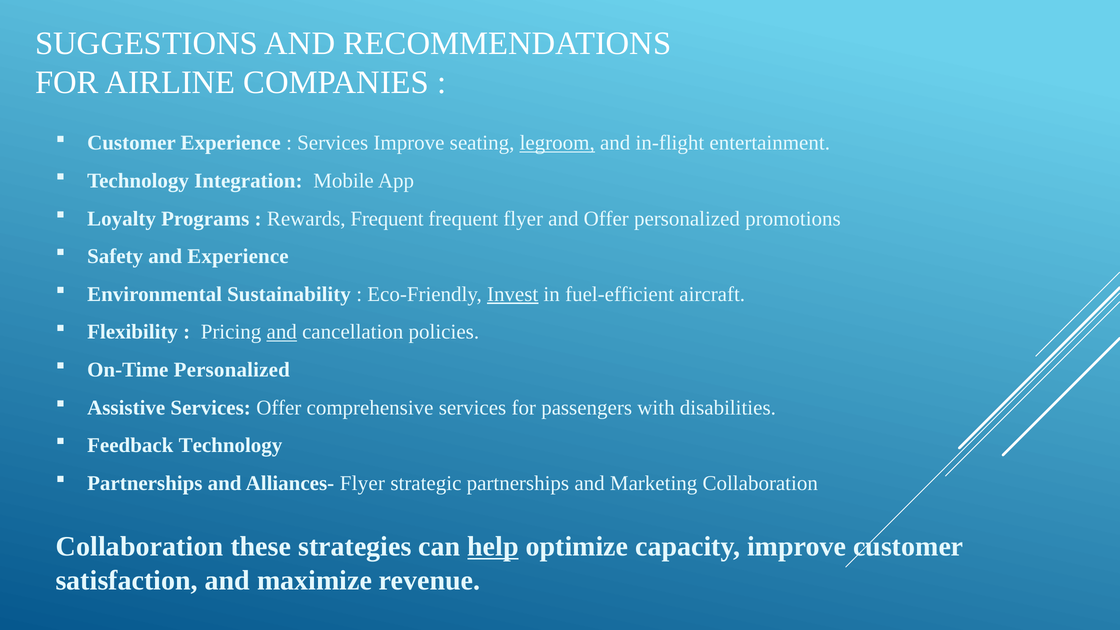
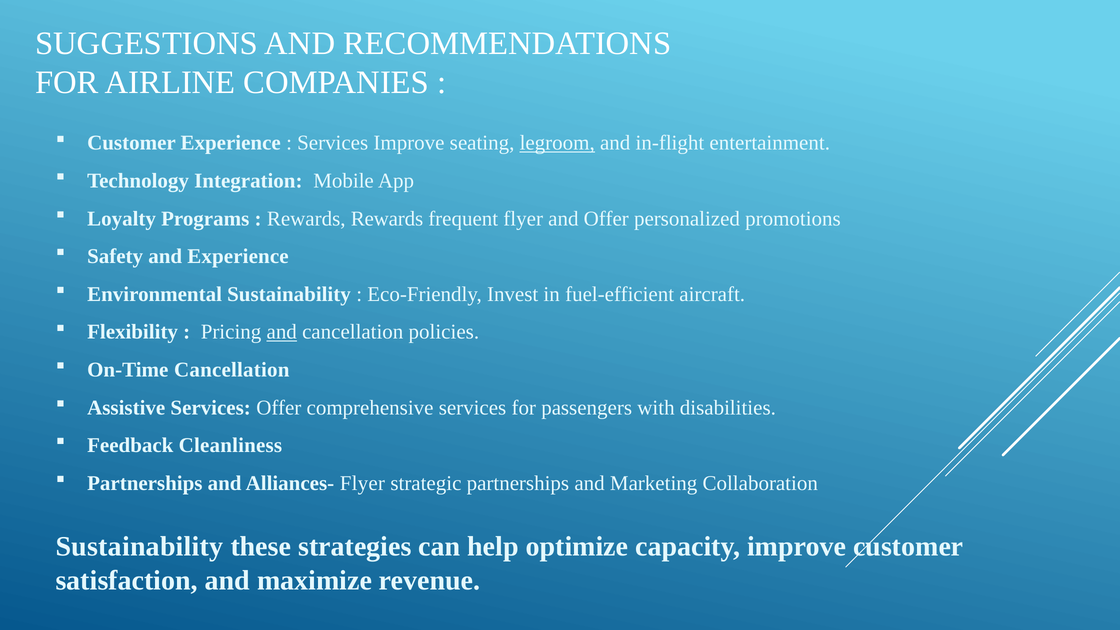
Rewards Frequent: Frequent -> Rewards
Invest underline: present -> none
On-Time Personalized: Personalized -> Cancellation
Feedback Technology: Technology -> Cleanliness
Collaboration at (140, 547): Collaboration -> Sustainability
help underline: present -> none
